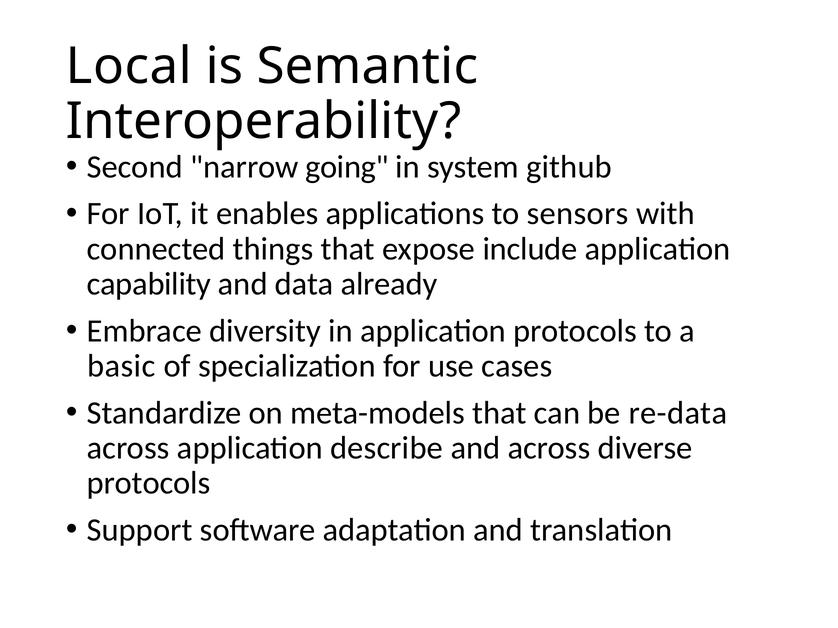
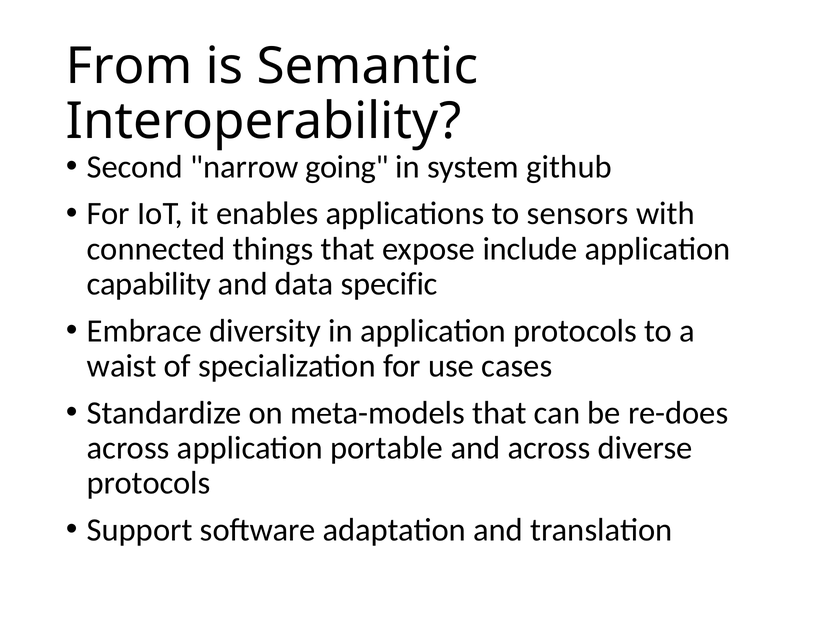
Local: Local -> From
already: already -> specific
basic: basic -> waist
re-data: re-data -> re-does
describe: describe -> portable
